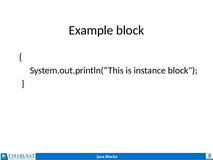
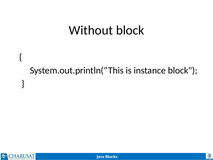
Example: Example -> Without
